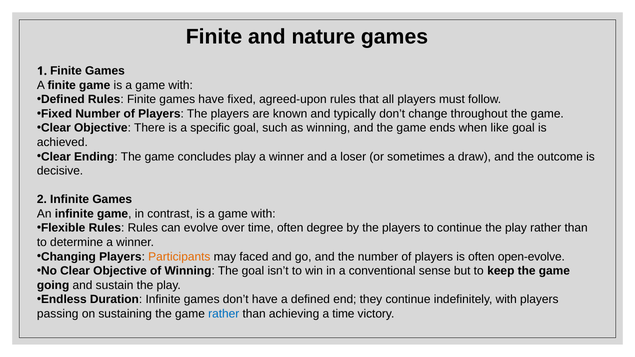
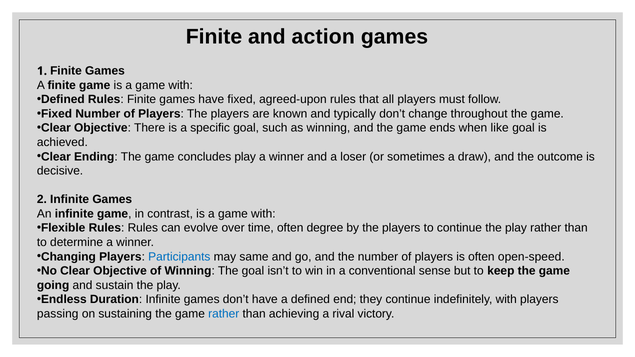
nature: nature -> action
Participants colour: orange -> blue
faced: faced -> same
open-evolve: open-evolve -> open-speed
a time: time -> rival
